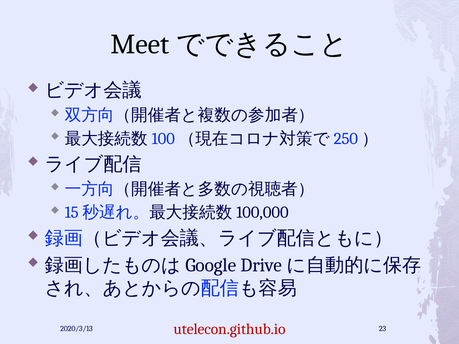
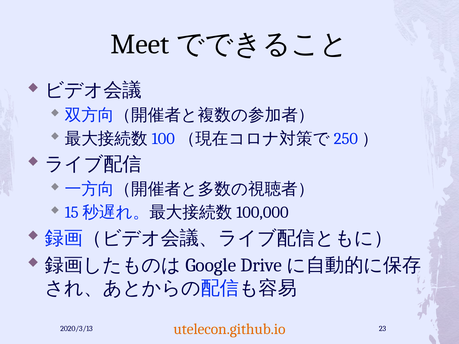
utelecon.github.io colour: red -> orange
